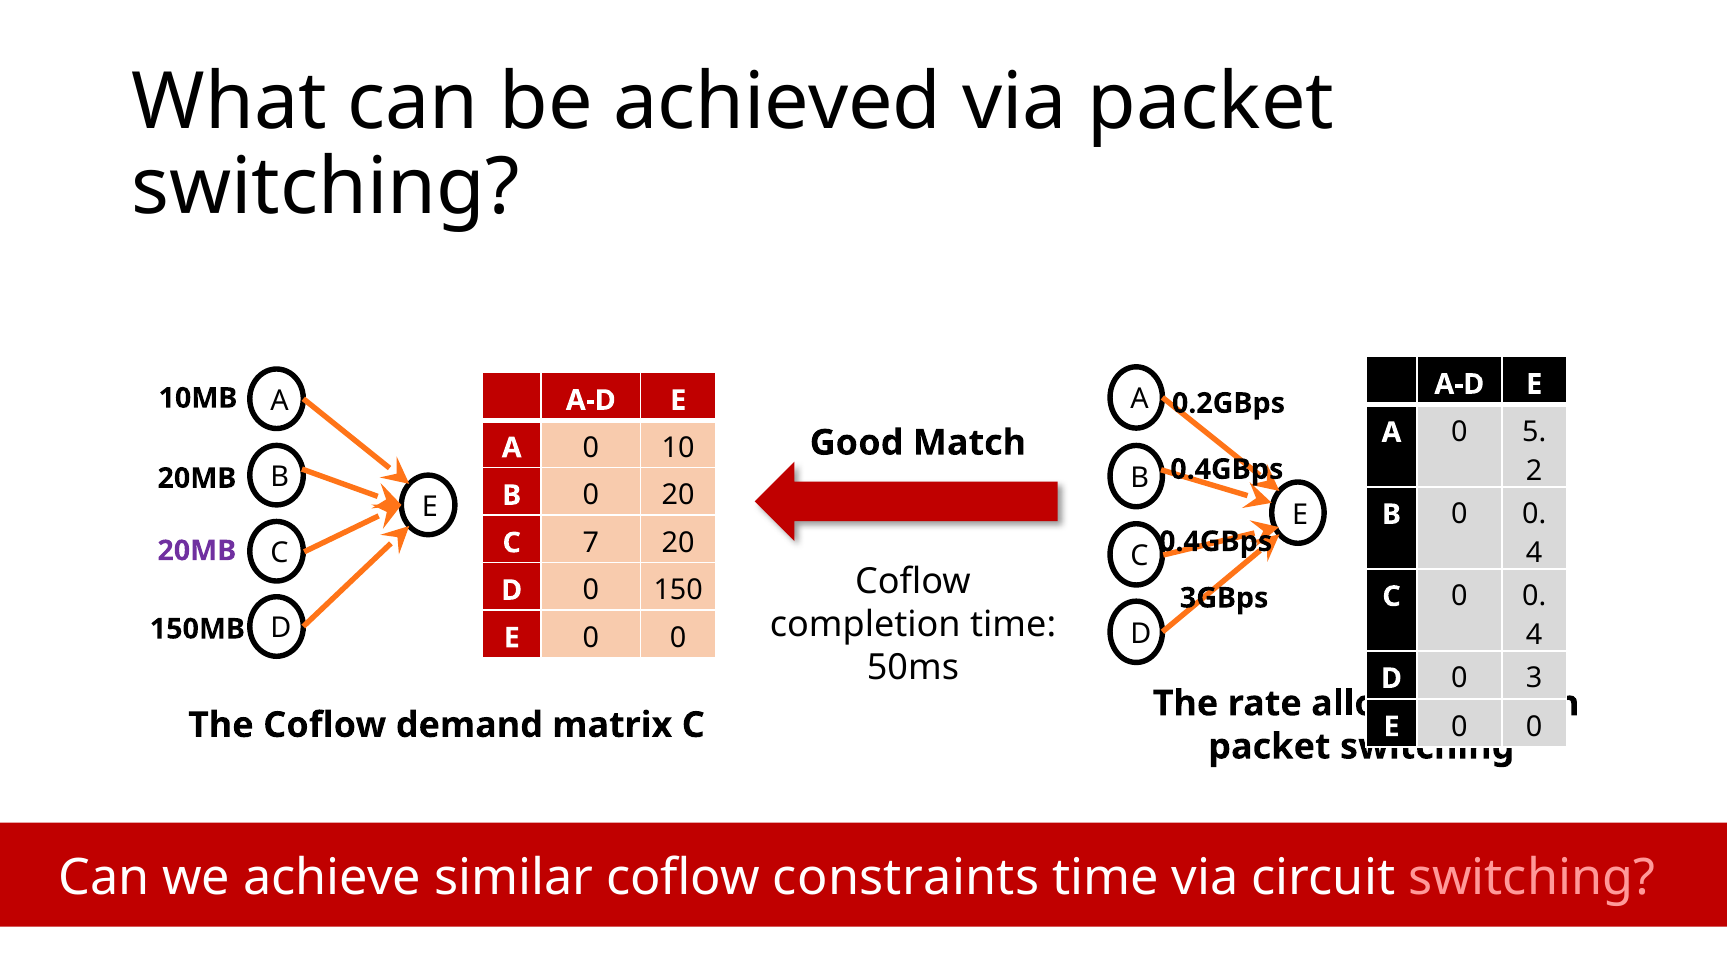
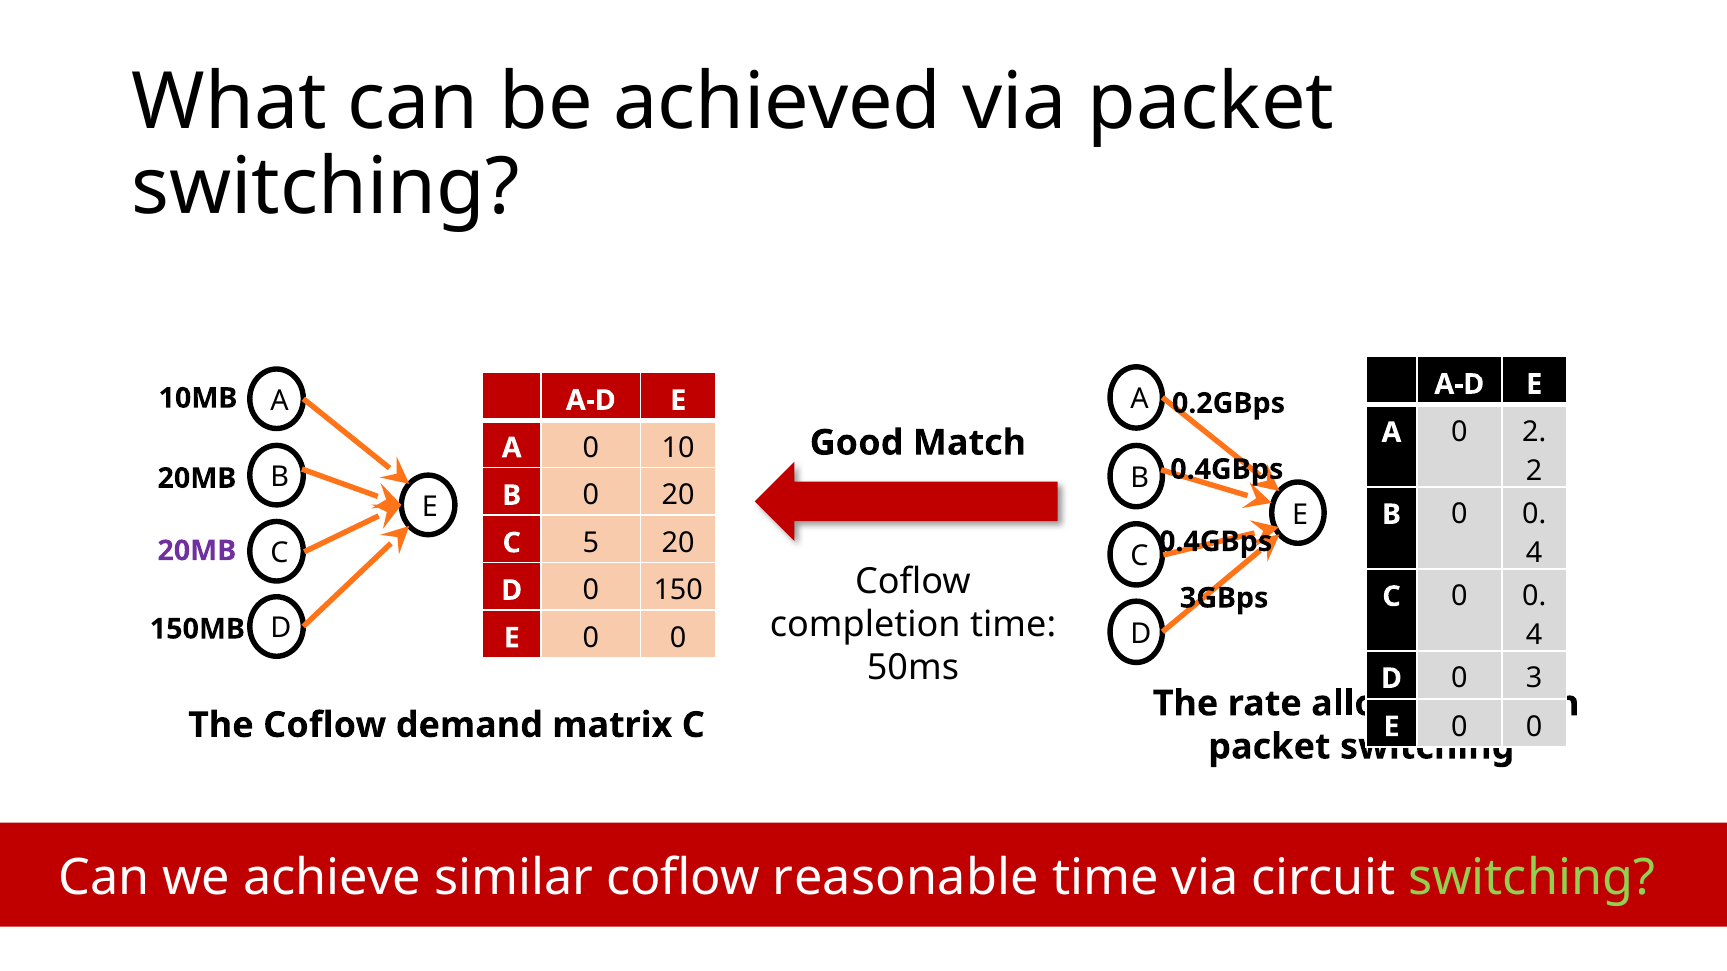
0 5: 5 -> 2
7: 7 -> 5
constraints: constraints -> reasonable
switching at (1532, 879) colour: pink -> light green
